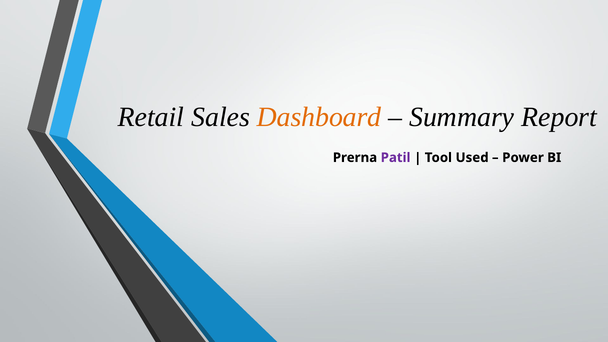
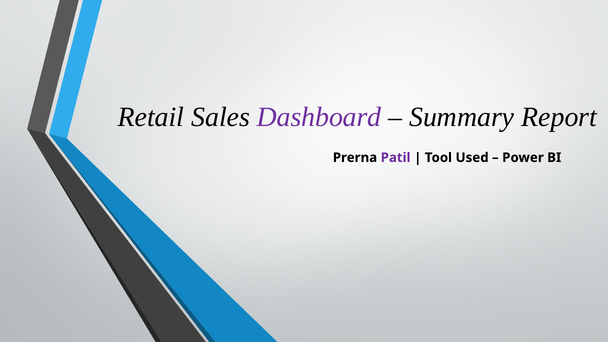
Dashboard colour: orange -> purple
